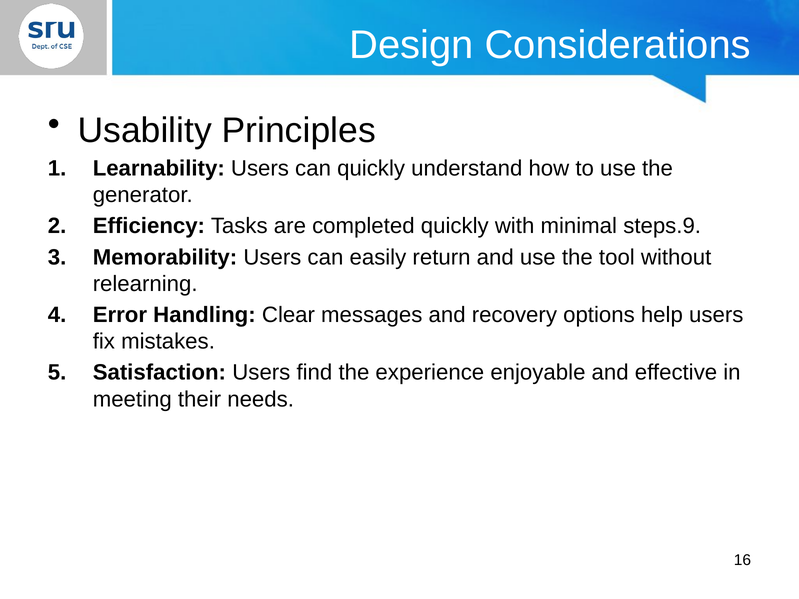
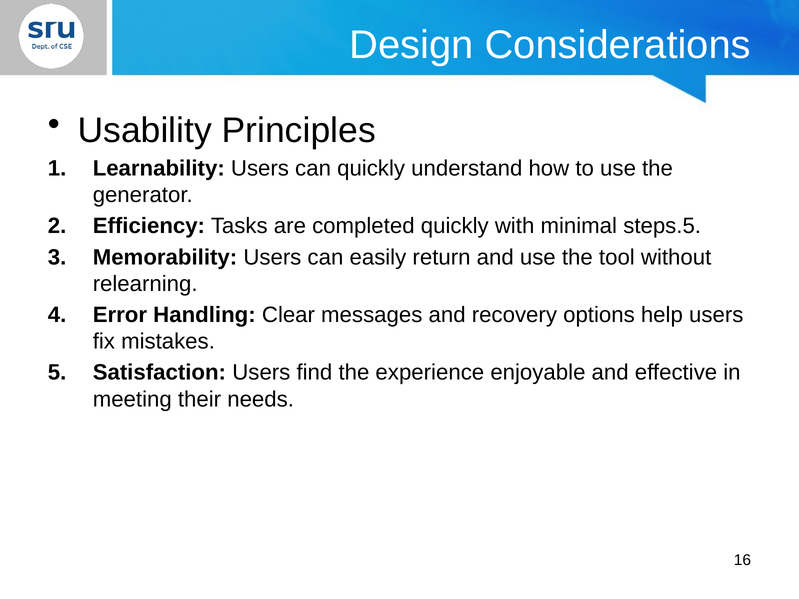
steps.9: steps.9 -> steps.5
